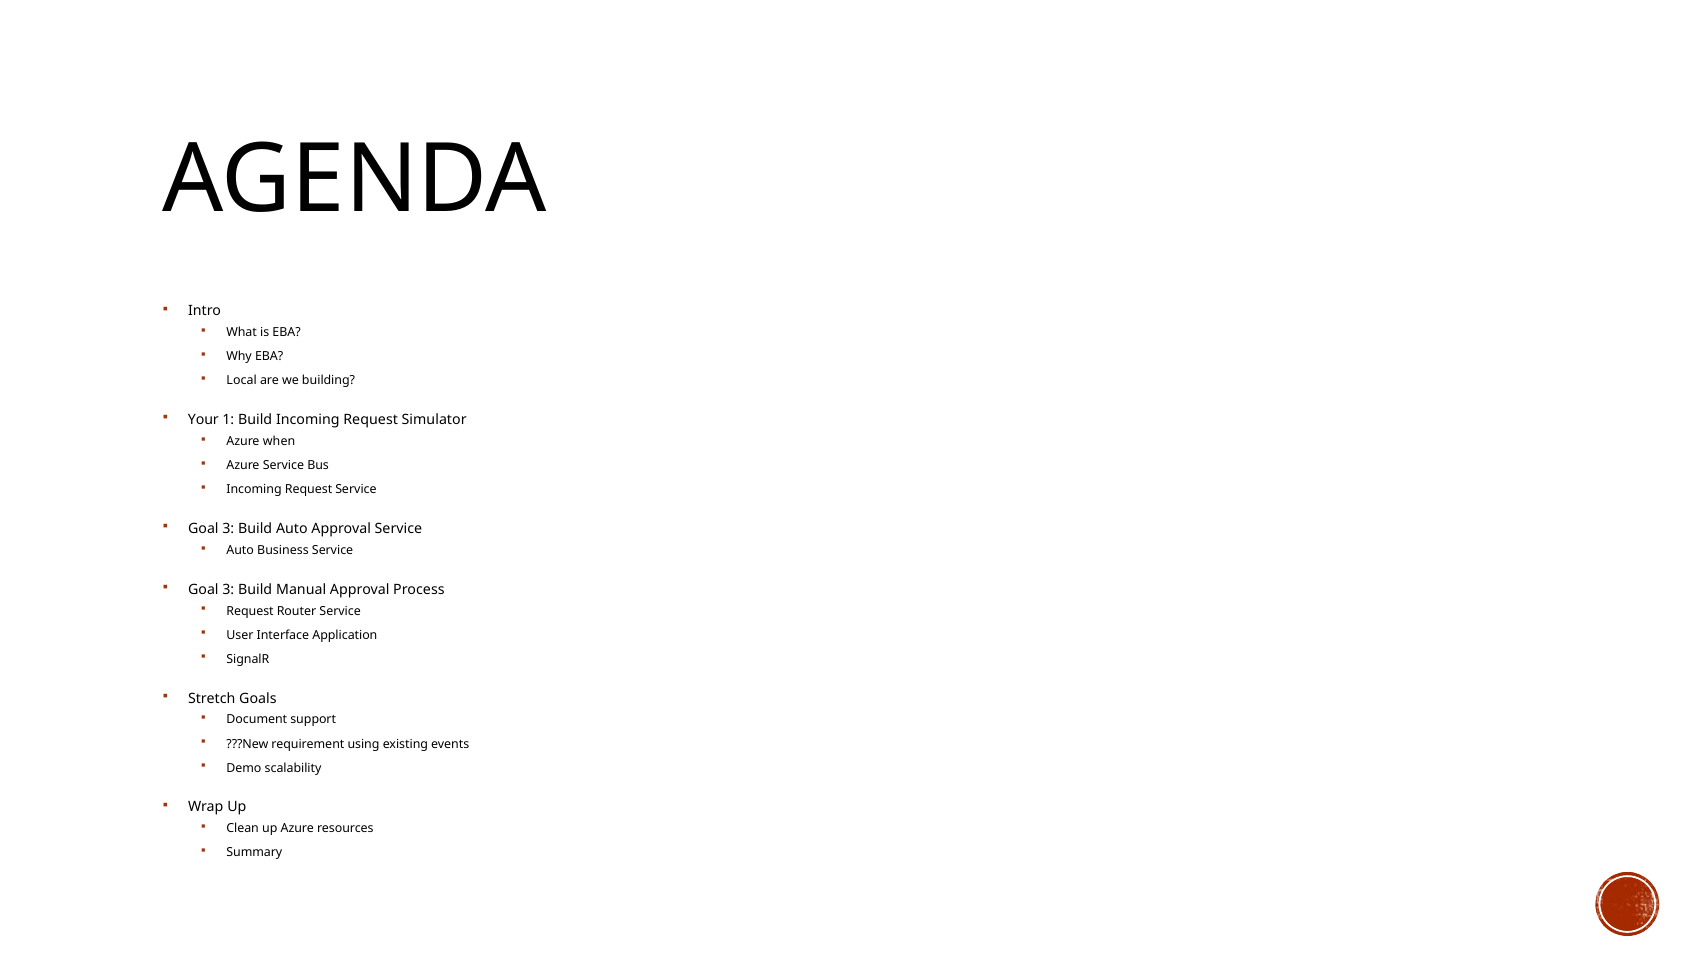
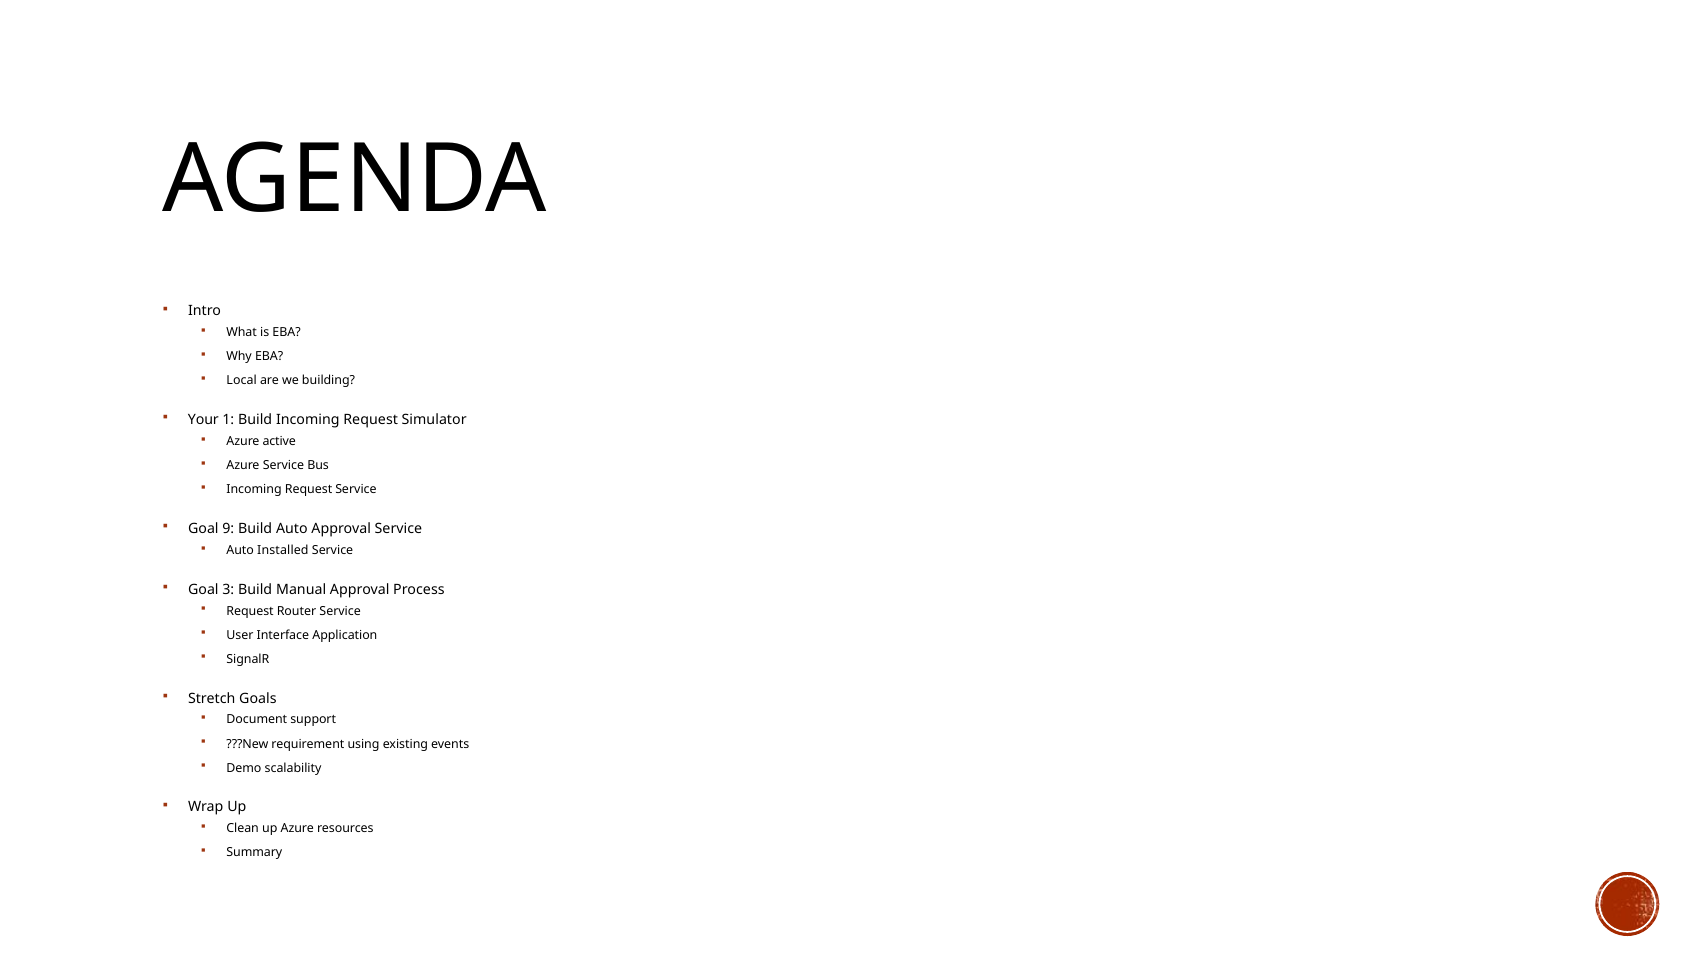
when: when -> active
3 at (228, 529): 3 -> 9
Business: Business -> Installed
